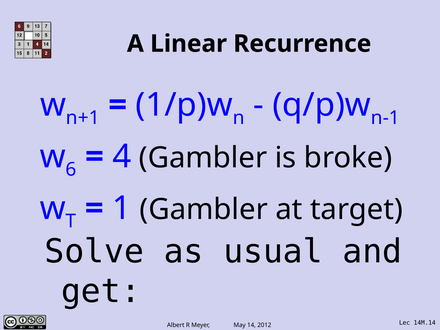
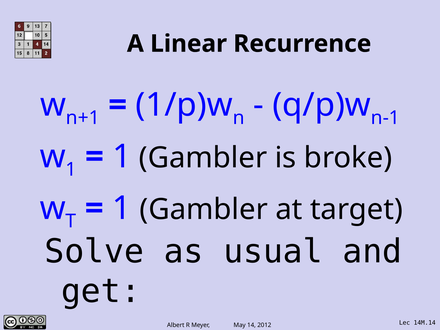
6 at (71, 169): 6 -> 1
4 at (122, 157): 4 -> 1
